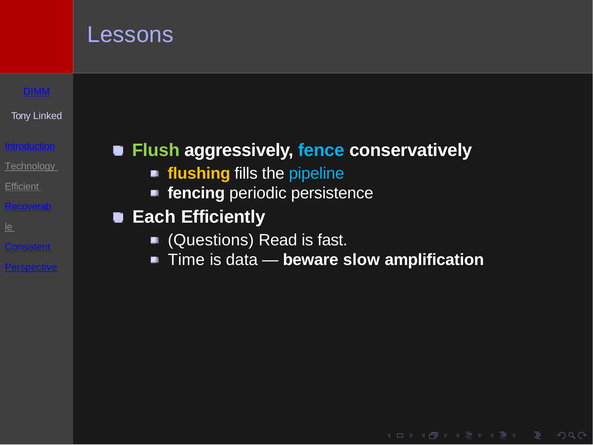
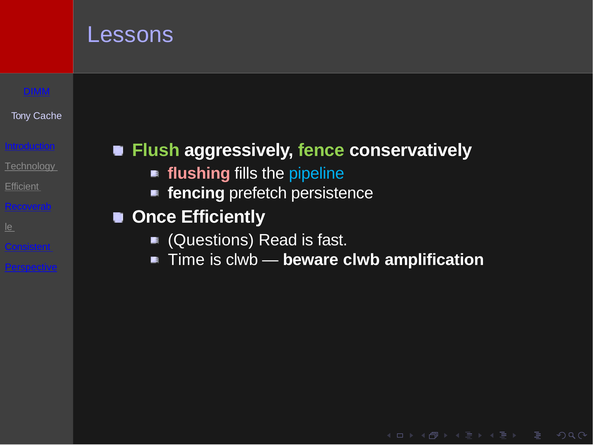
Linked: Linked -> Cache
fence colour: light blue -> light green
flushing colour: yellow -> pink
periodic: periodic -> prefetch
Each: Each -> Once
is data: data -> clwb
beware slow: slow -> clwb
